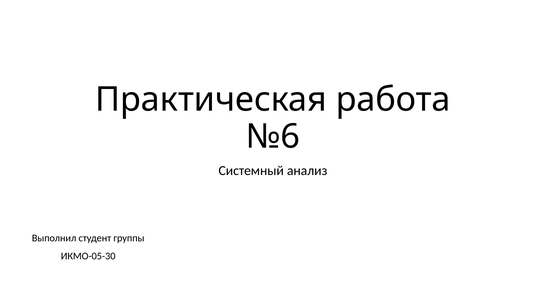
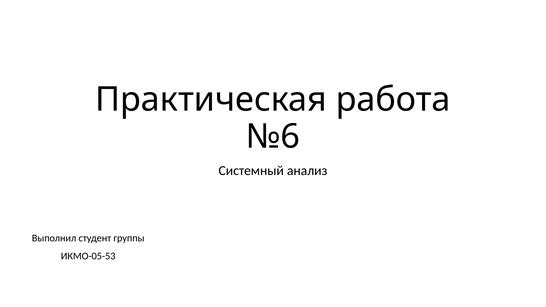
ИКМО-05-30: ИКМО-05-30 -> ИКМО-05-53
